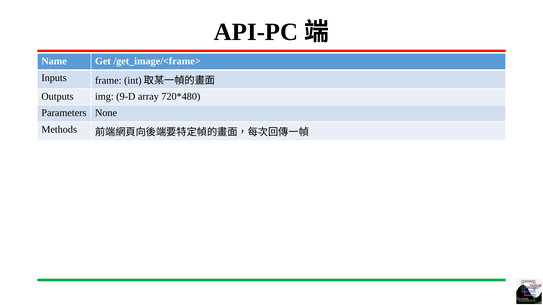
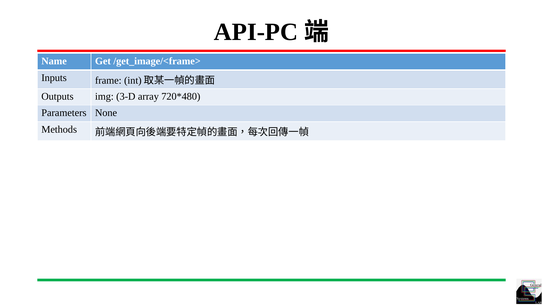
9-D: 9-D -> 3-D
